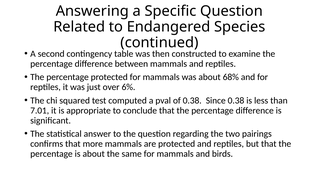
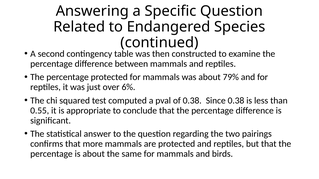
68%: 68% -> 79%
7.01: 7.01 -> 0.55
